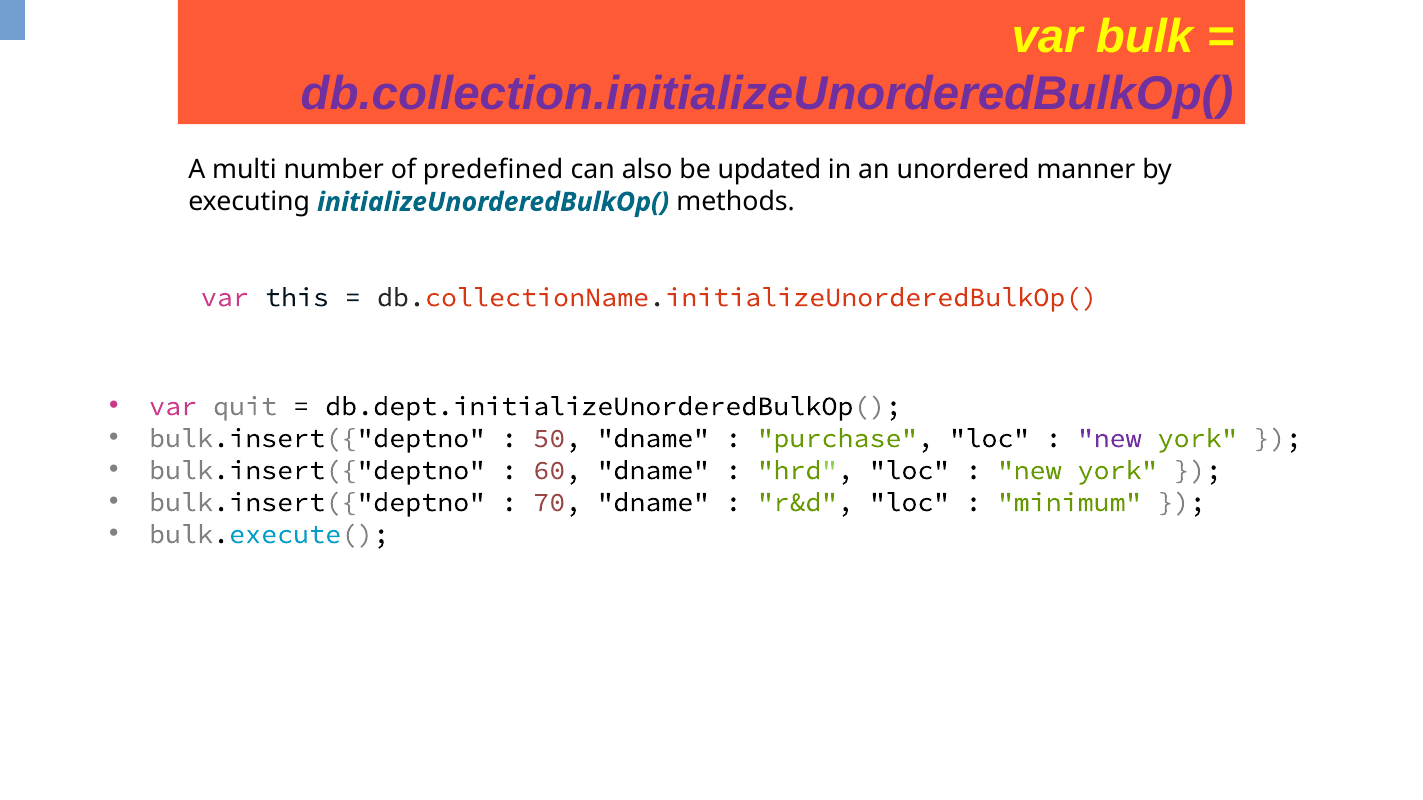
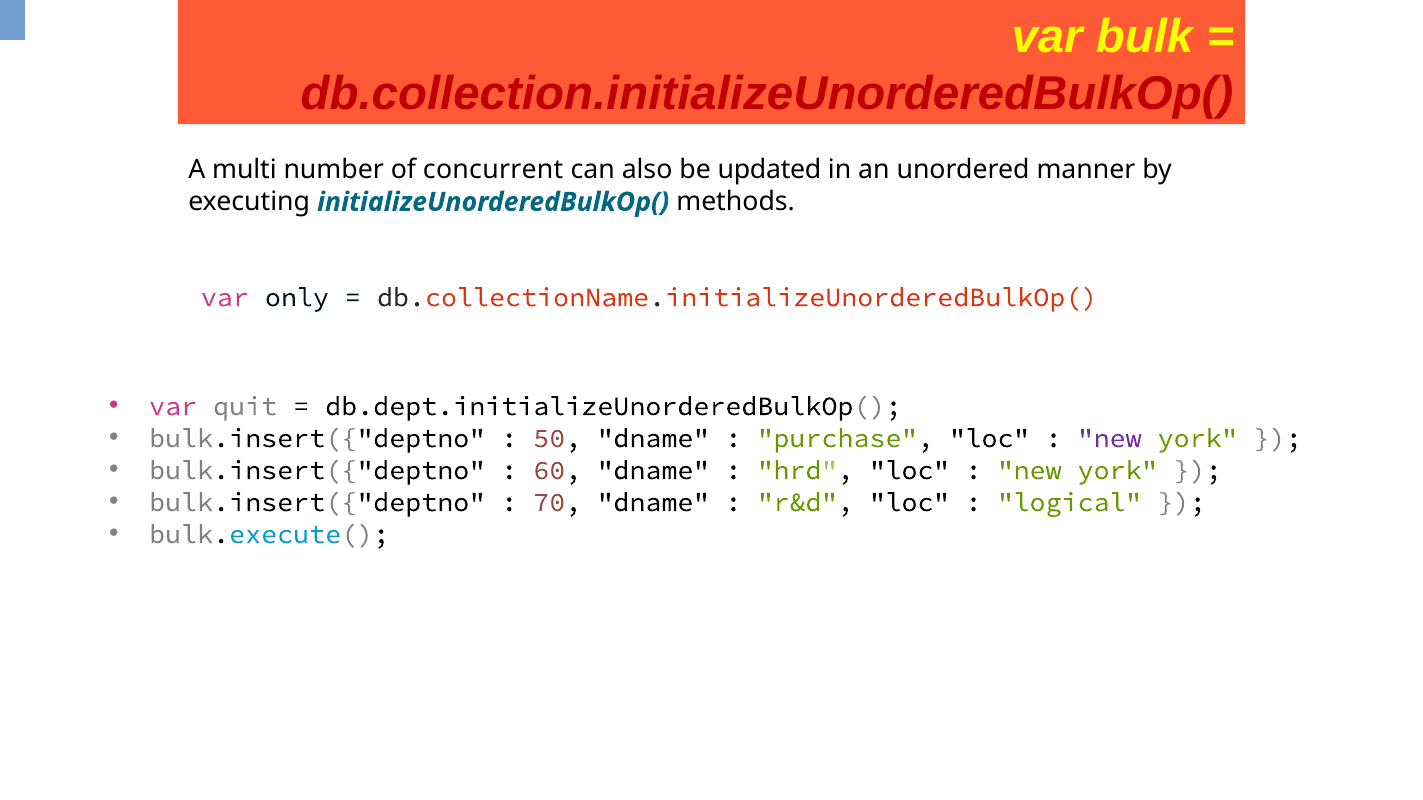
db.collection.initializeUnorderedBulkOp( colour: purple -> red
predefined: predefined -> concurrent
this: this -> only
minimum: minimum -> logical
